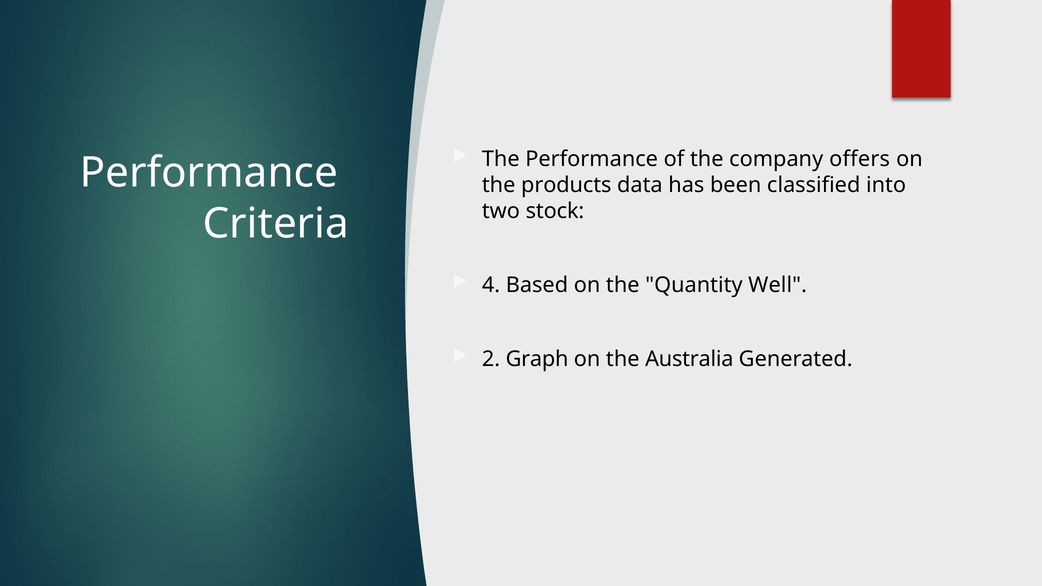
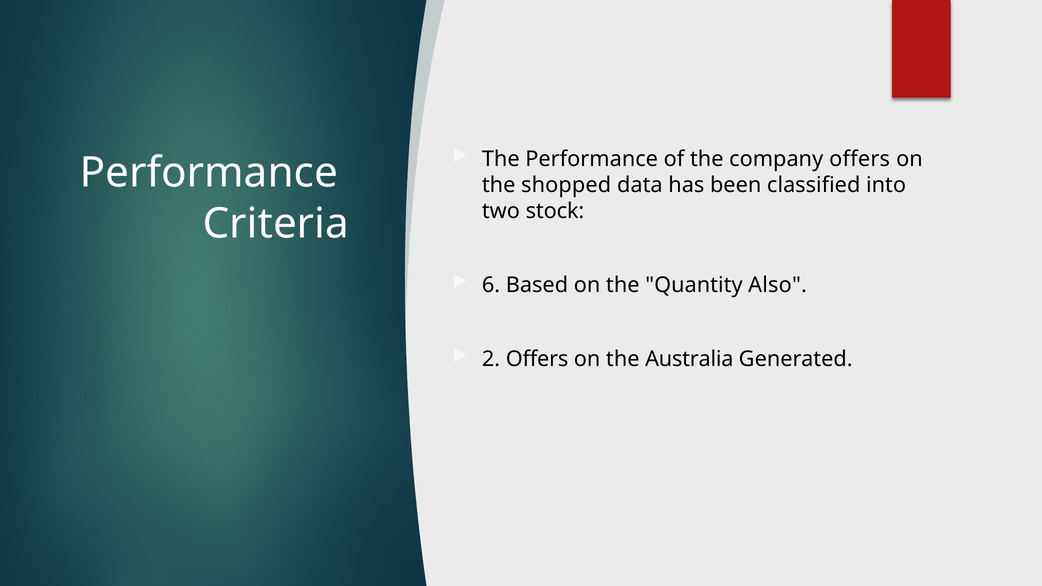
products: products -> shopped
4: 4 -> 6
Well: Well -> Also
2 Graph: Graph -> Offers
